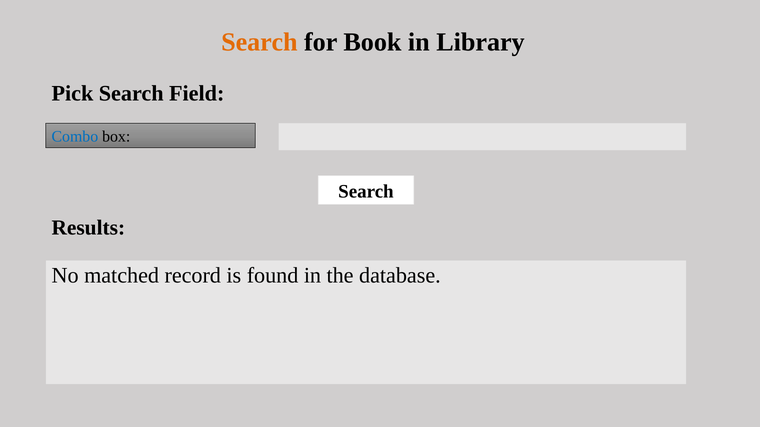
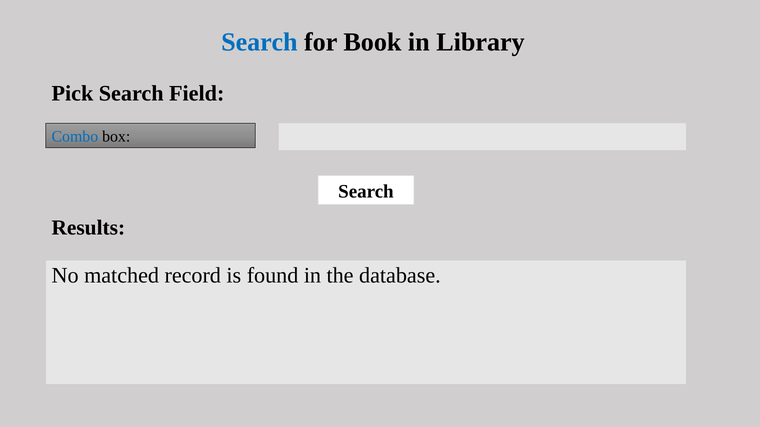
Search at (259, 42) colour: orange -> blue
